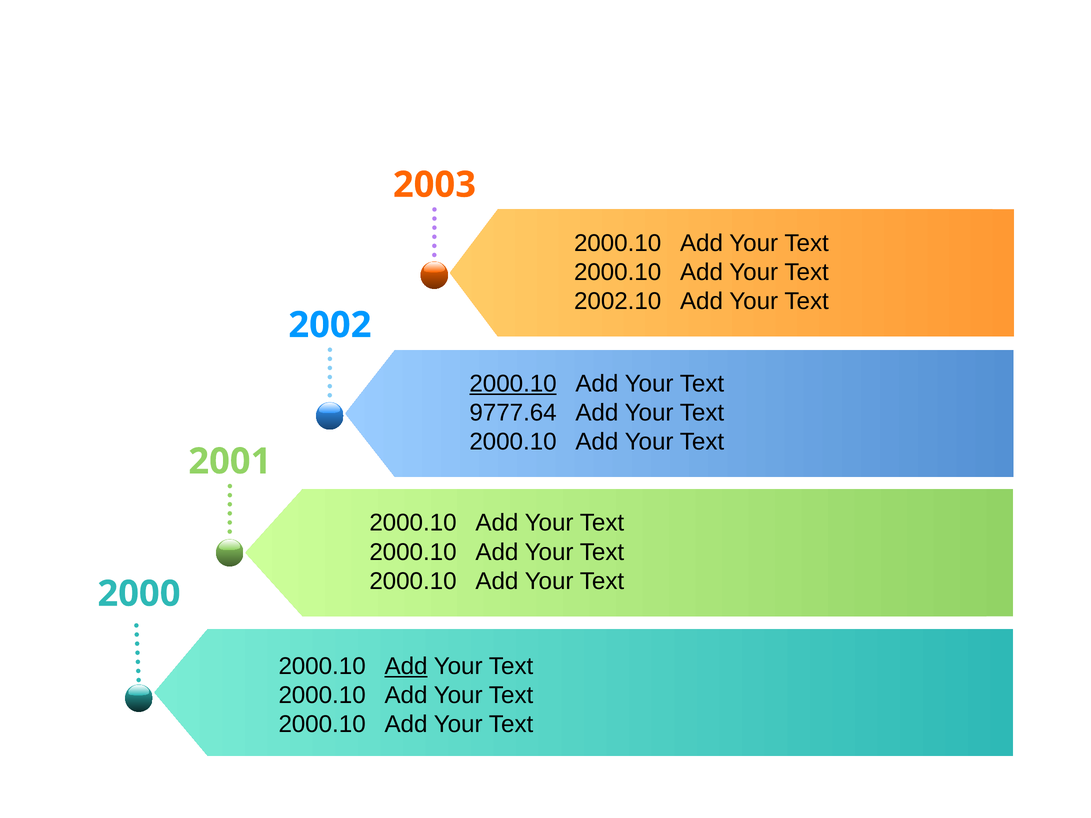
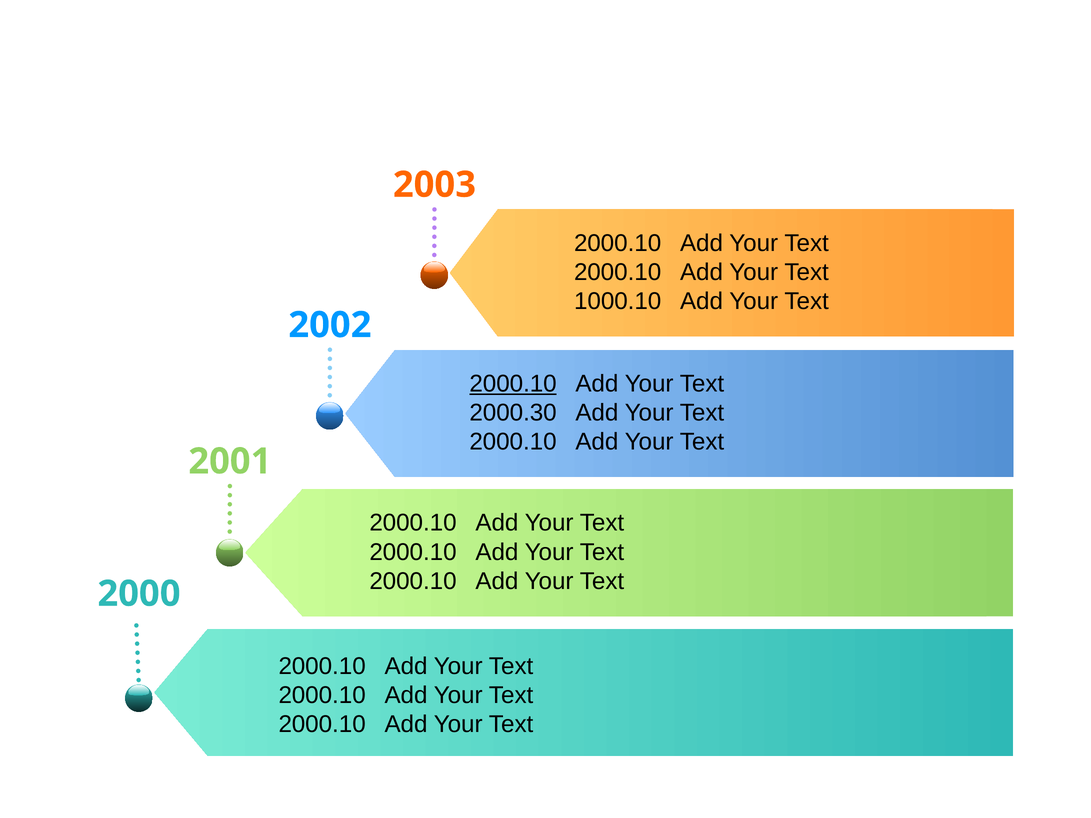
2002.10: 2002.10 -> 1000.10
9777.64: 9777.64 -> 2000.30
Add at (406, 666) underline: present -> none
